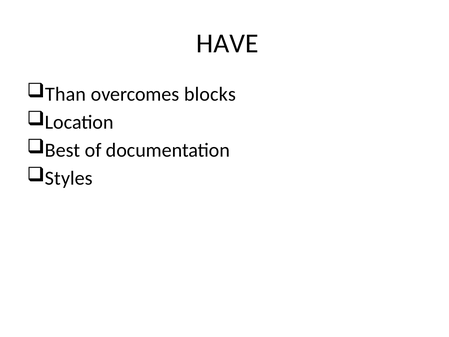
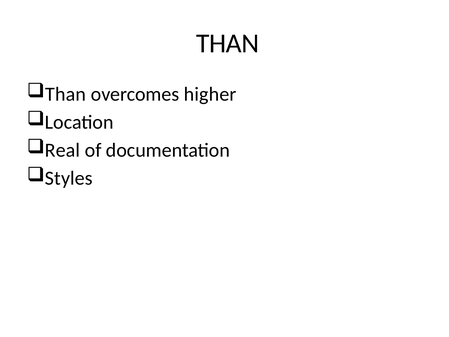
HAVE at (227, 43): HAVE -> THAN
blocks: blocks -> higher
Best: Best -> Real
